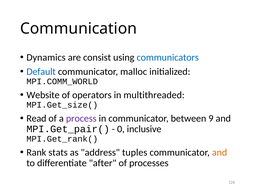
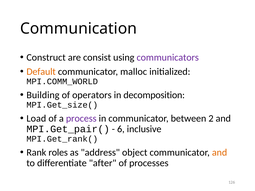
Dynamics: Dynamics -> Construct
communicators colour: blue -> purple
Default colour: blue -> orange
Website: Website -> Building
multithreaded: multithreaded -> decomposition
Read: Read -> Load
9: 9 -> 2
0: 0 -> 6
stats: stats -> roles
tuples: tuples -> object
